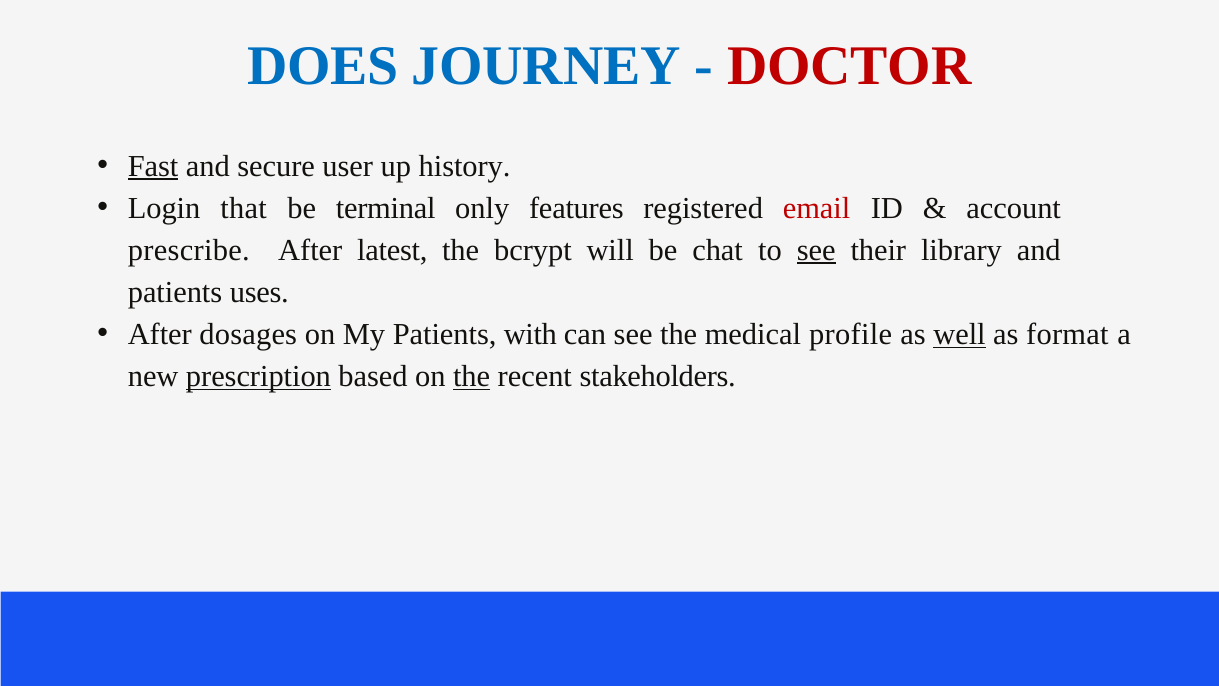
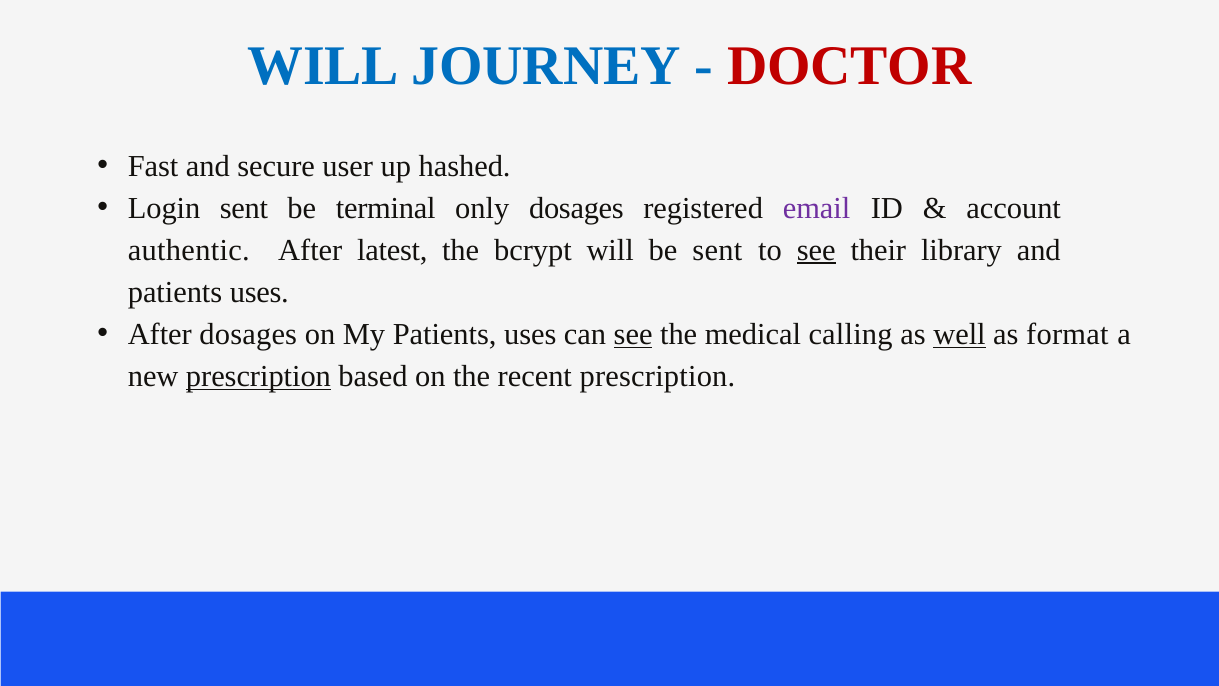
DOES at (323, 66): DOES -> WILL
Fast underline: present -> none
history: history -> hashed
Login that: that -> sent
only features: features -> dosages
email colour: red -> purple
prescribe: prescribe -> authentic
be chat: chat -> sent
My Patients with: with -> uses
see at (633, 334) underline: none -> present
profile: profile -> calling
the at (472, 376) underline: present -> none
recent stakeholders: stakeholders -> prescription
